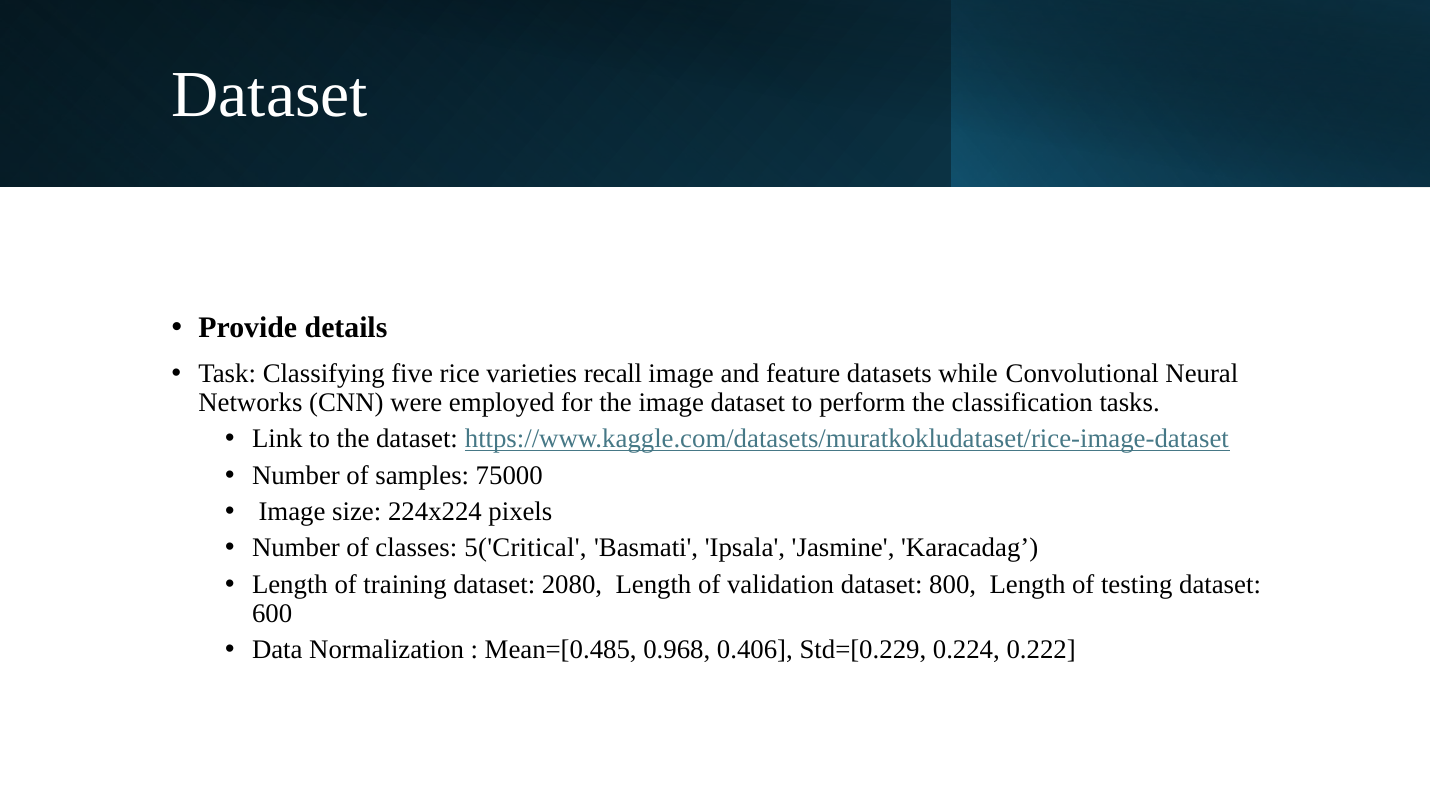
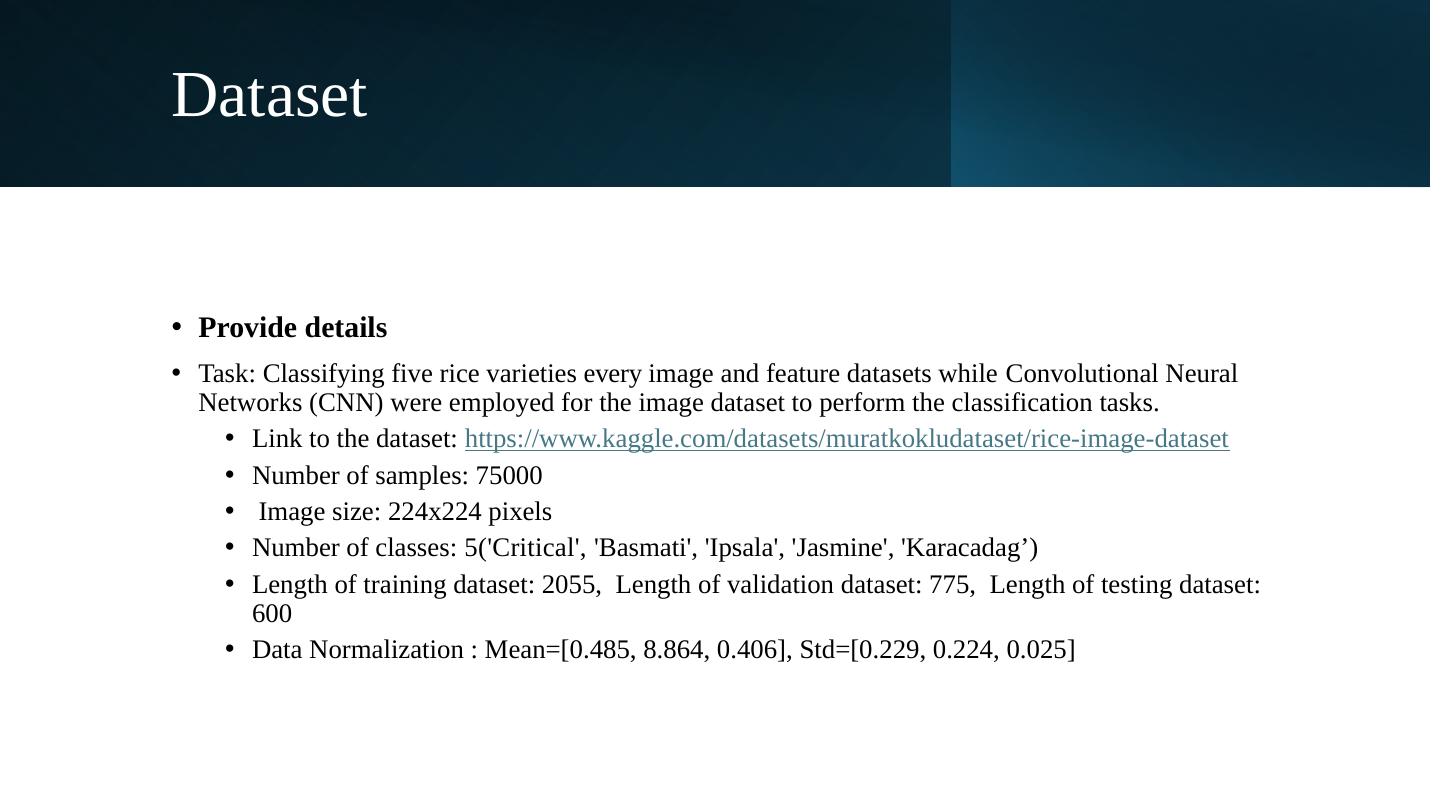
recall: recall -> every
2080: 2080 -> 2055
800: 800 -> 775
0.968: 0.968 -> 8.864
0.222: 0.222 -> 0.025
